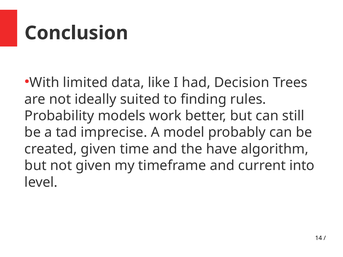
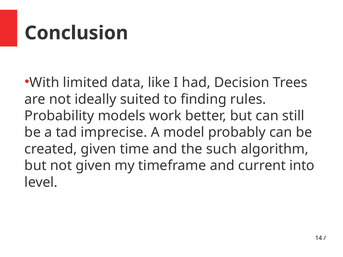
have: have -> such
